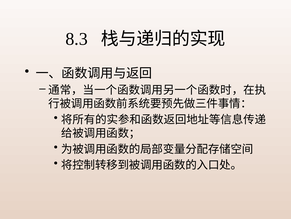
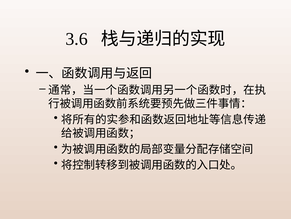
8.3: 8.3 -> 3.6
